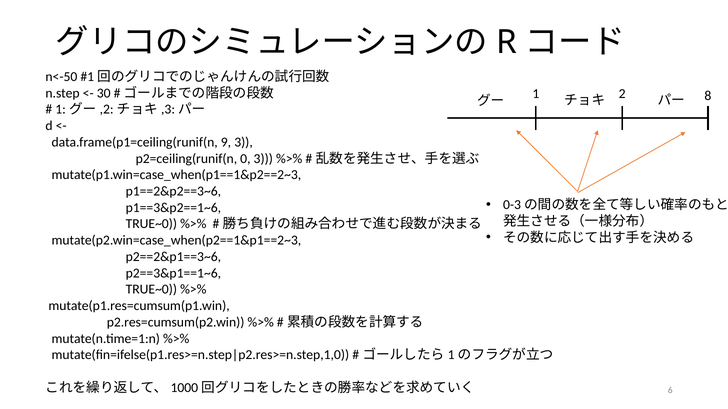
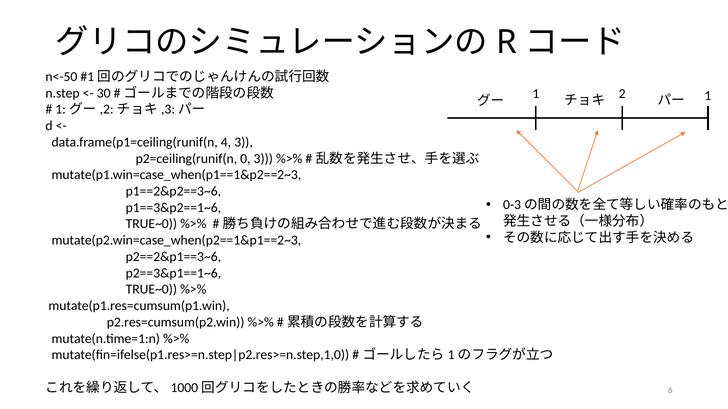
2 8: 8 -> 1
9: 9 -> 4
